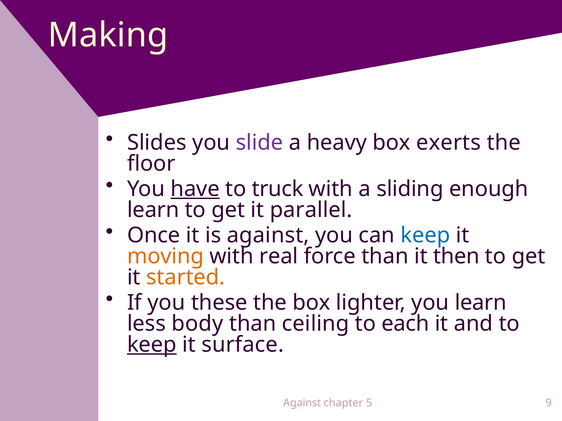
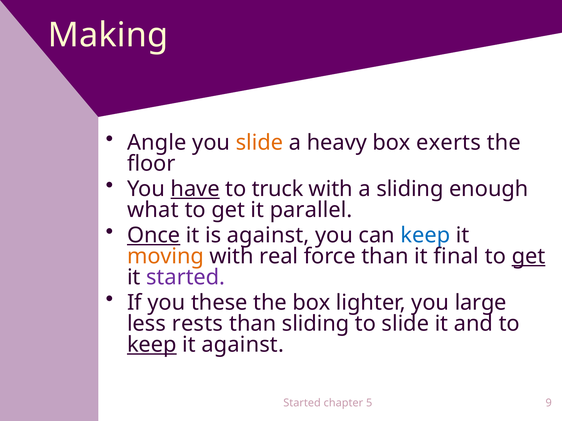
Slides: Slides -> Angle
slide at (259, 143) colour: purple -> orange
learn at (153, 210): learn -> what
Once underline: none -> present
then: then -> final
get at (528, 257) underline: none -> present
started at (186, 278) colour: orange -> purple
you learn: learn -> large
body: body -> rests
than ceiling: ceiling -> sliding
to each: each -> slide
it surface: surface -> against
Against at (302, 404): Against -> Started
